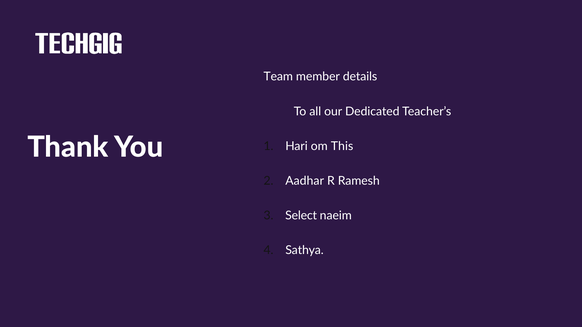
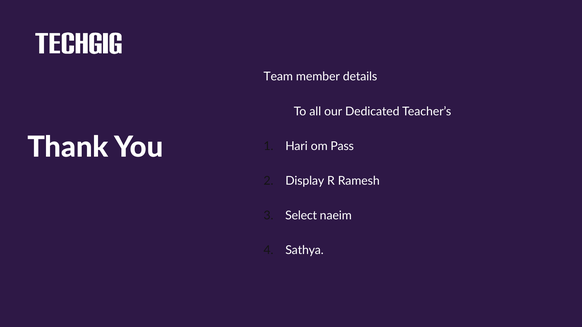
This: This -> Pass
Aadhar: Aadhar -> Display
